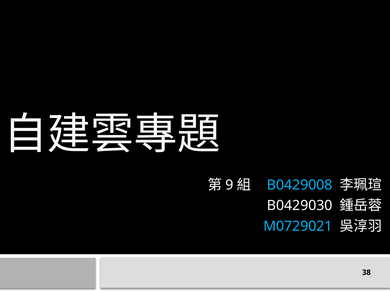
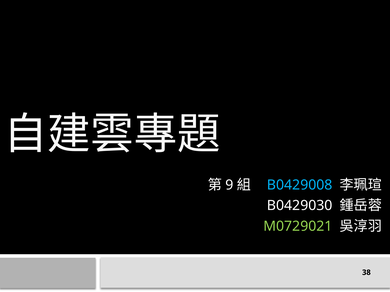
M0729021 colour: light blue -> light green
